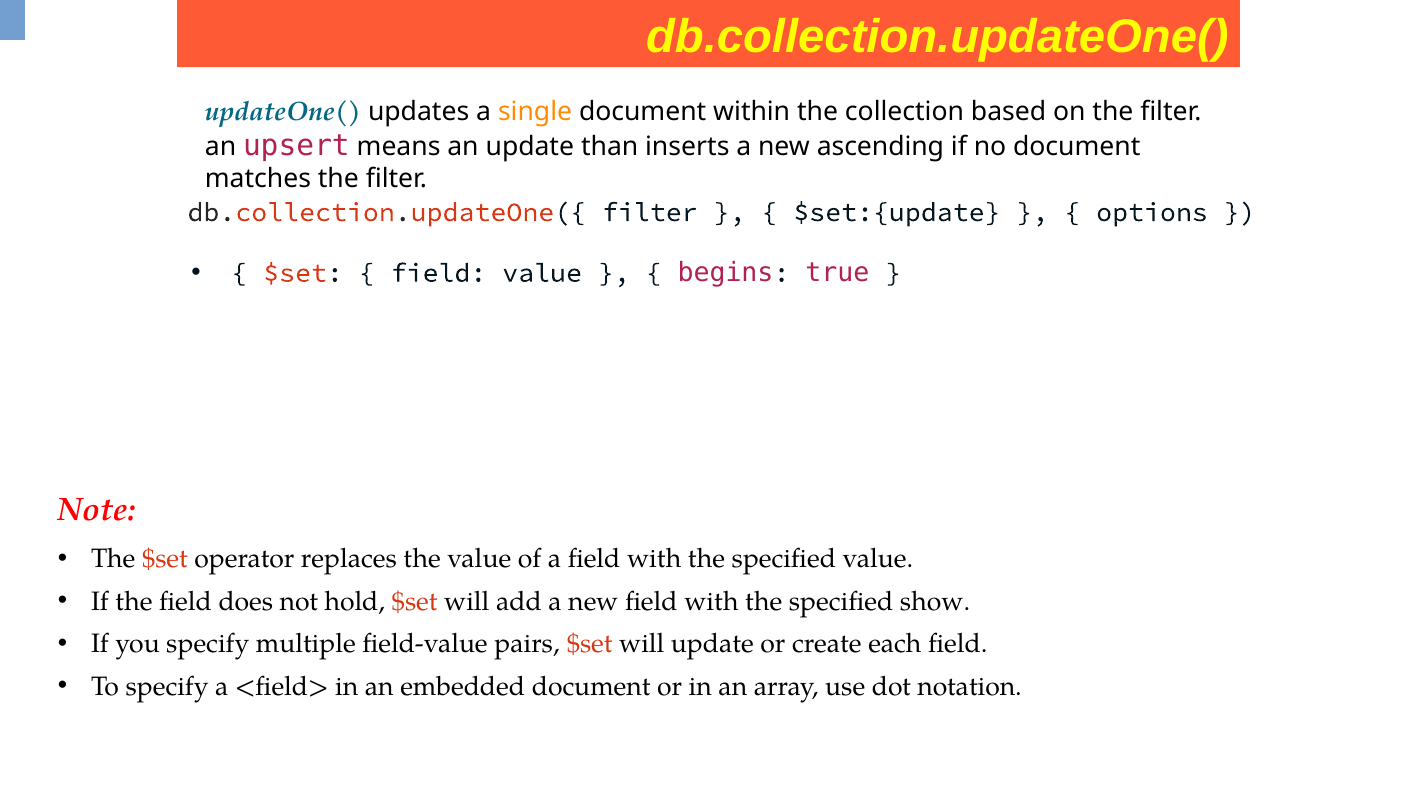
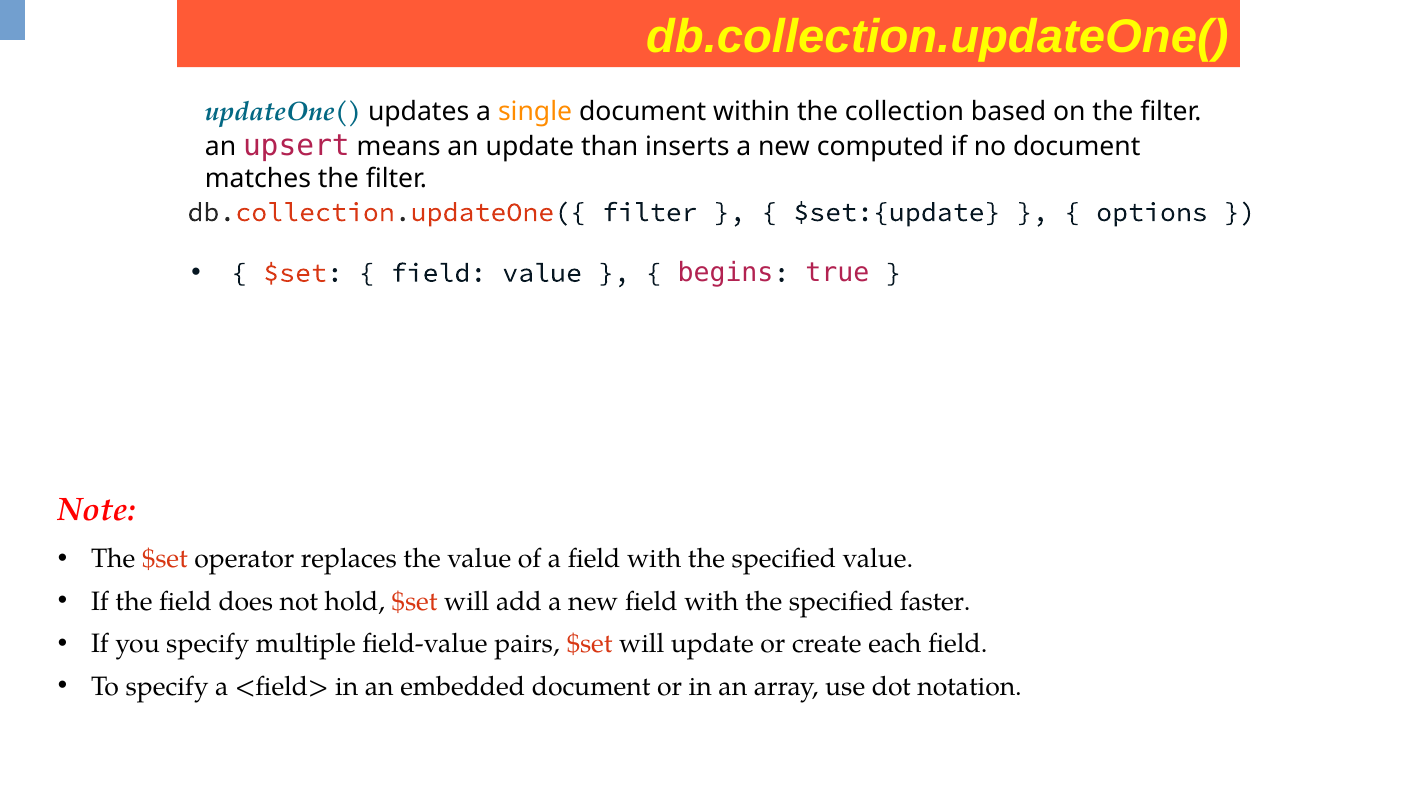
ascending: ascending -> computed
show: show -> faster
